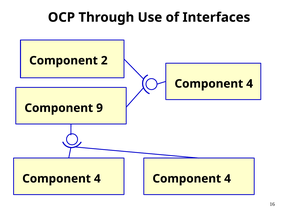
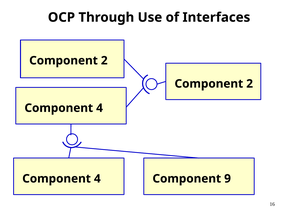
4 at (250, 84): 4 -> 2
9 at (100, 108): 9 -> 4
4 Component 4: 4 -> 9
